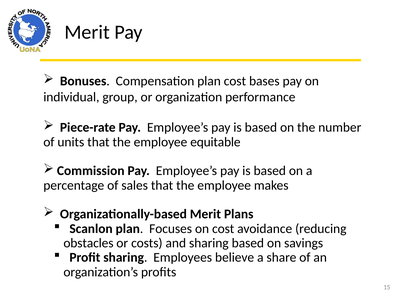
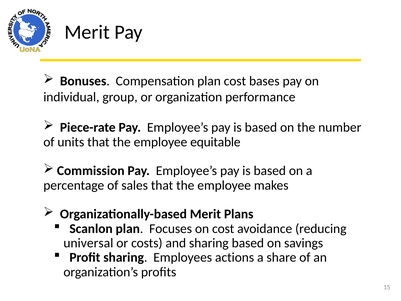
obstacles: obstacles -> universal
believe: believe -> actions
